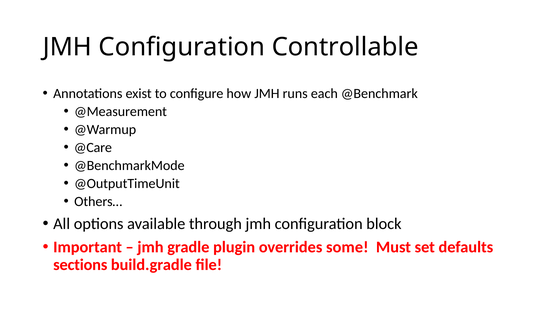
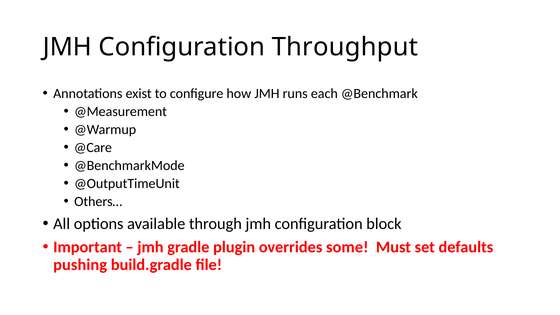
Controllable: Controllable -> Throughput
sections: sections -> pushing
